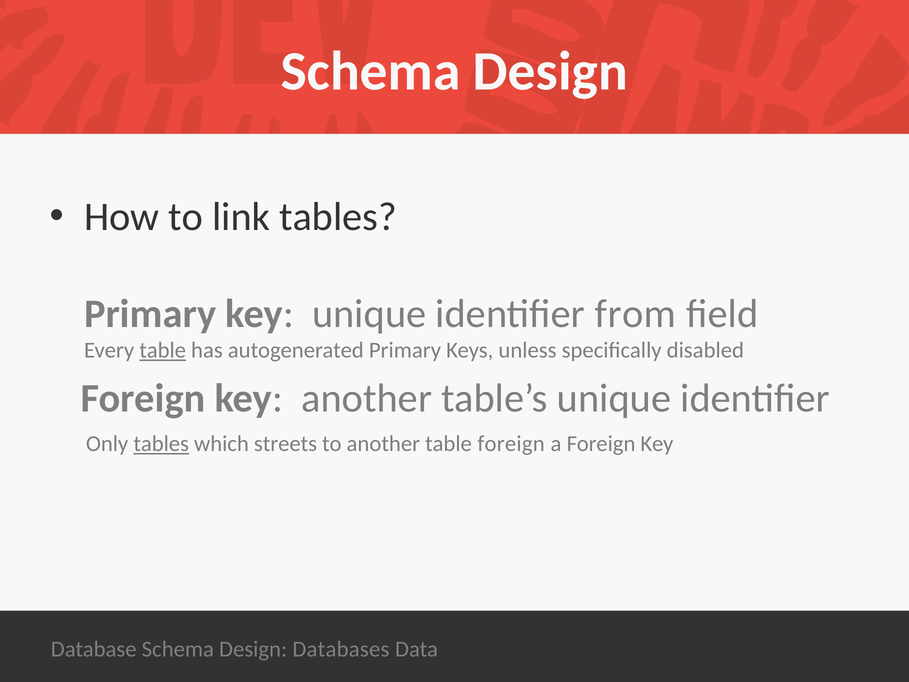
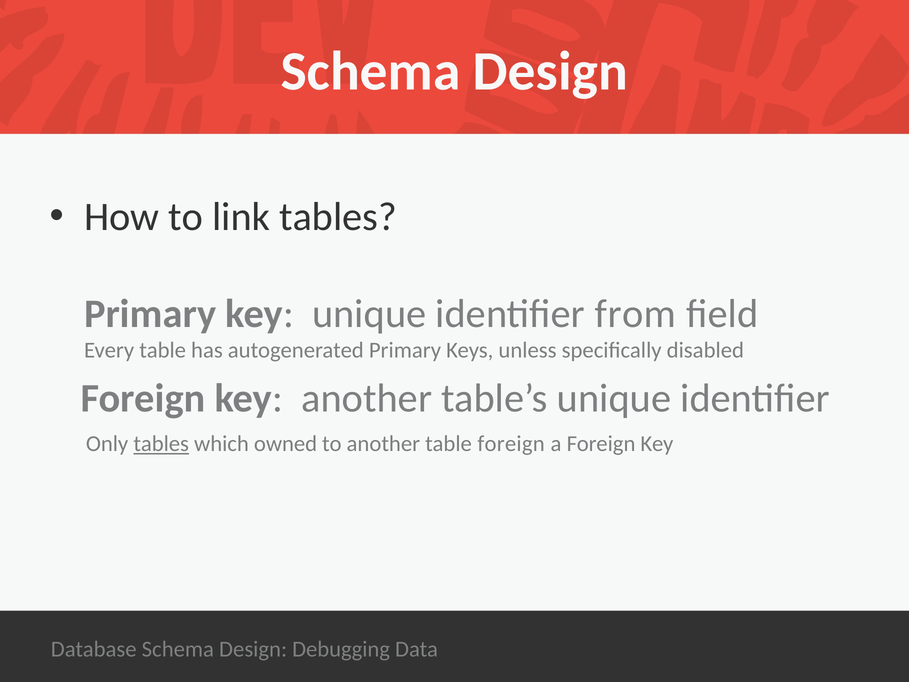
table at (163, 350) underline: present -> none
streets: streets -> owned
Databases: Databases -> Debugging
